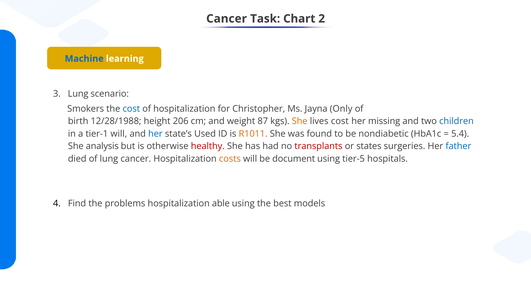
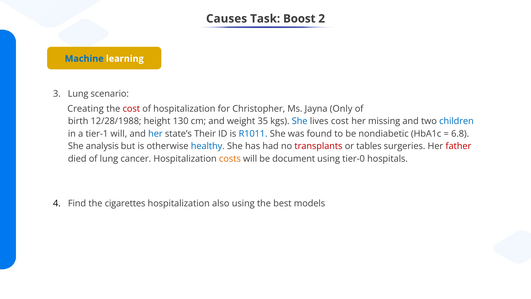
Cancer at (227, 19): Cancer -> Causes
Chart: Chart -> Boost
Smokers: Smokers -> Creating
cost at (131, 109) colour: blue -> red
206: 206 -> 130
87: 87 -> 35
She at (300, 121) colour: orange -> blue
Used: Used -> Their
R1011 colour: orange -> blue
5.4: 5.4 -> 6.8
healthy colour: red -> blue
states: states -> tables
father colour: blue -> red
tier-5: tier-5 -> tier-0
problems: problems -> cigarettes
able: able -> also
